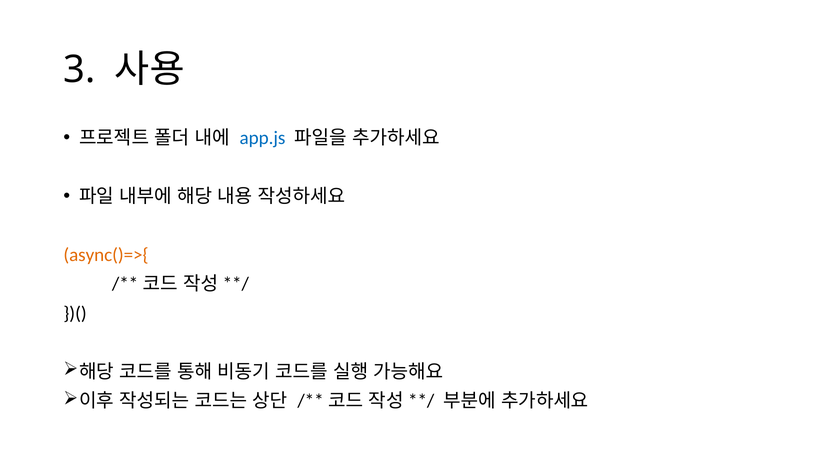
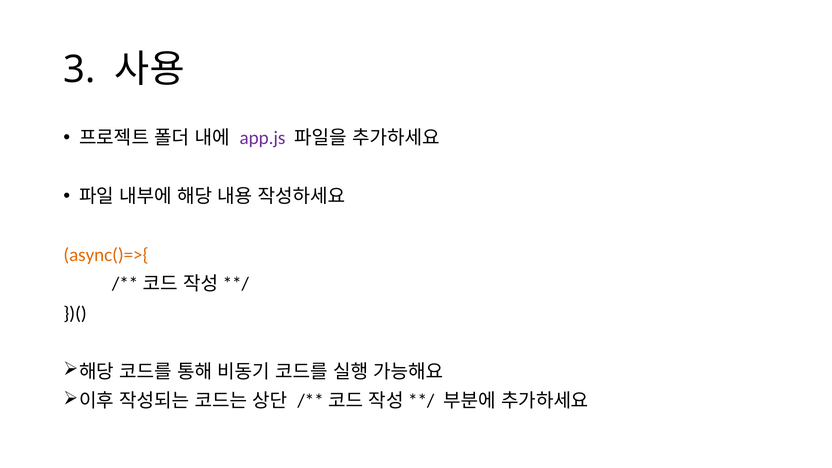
app.js colour: blue -> purple
